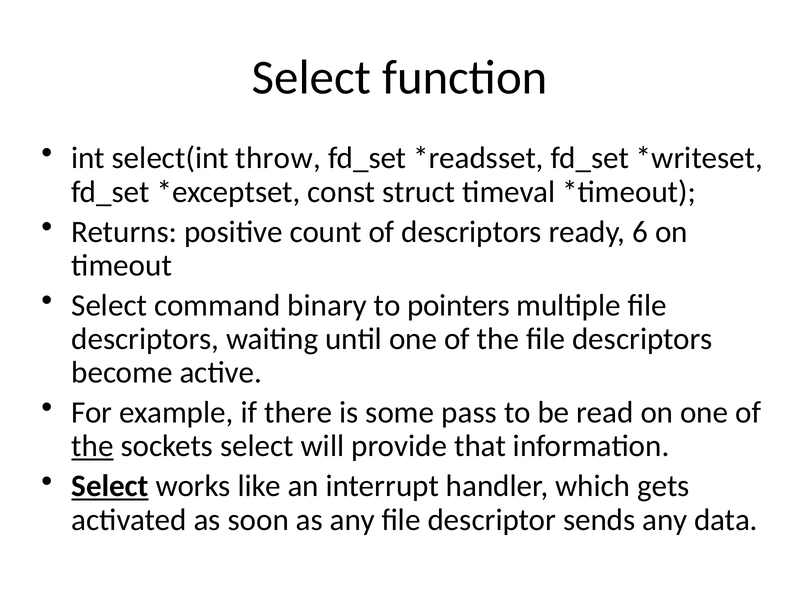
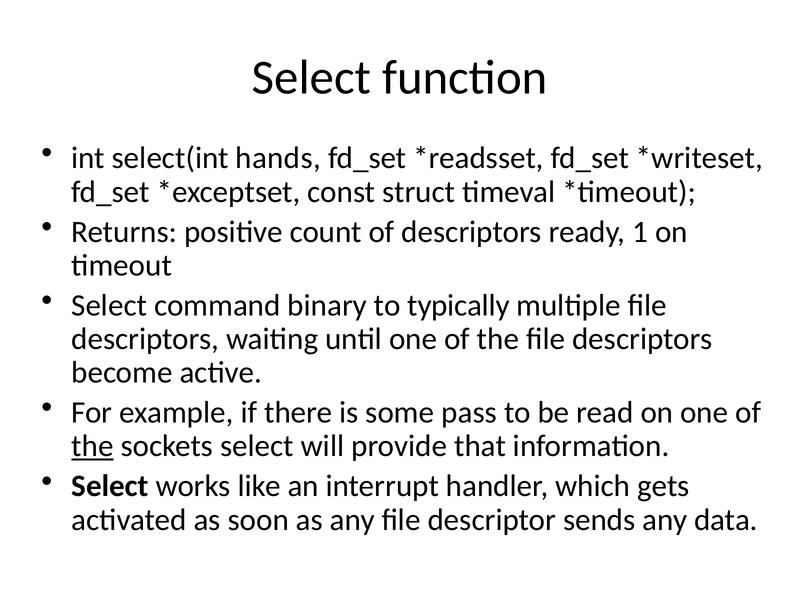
throw: throw -> hands
6: 6 -> 1
pointers: pointers -> typically
Select at (110, 486) underline: present -> none
